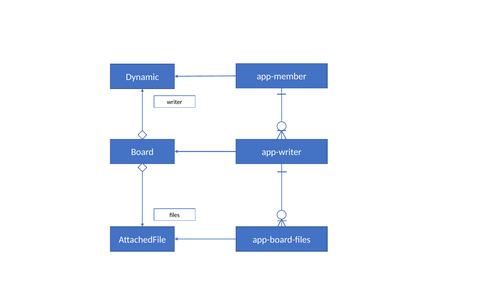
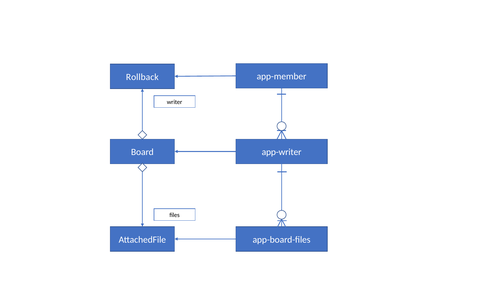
Dynamic: Dynamic -> Rollback
